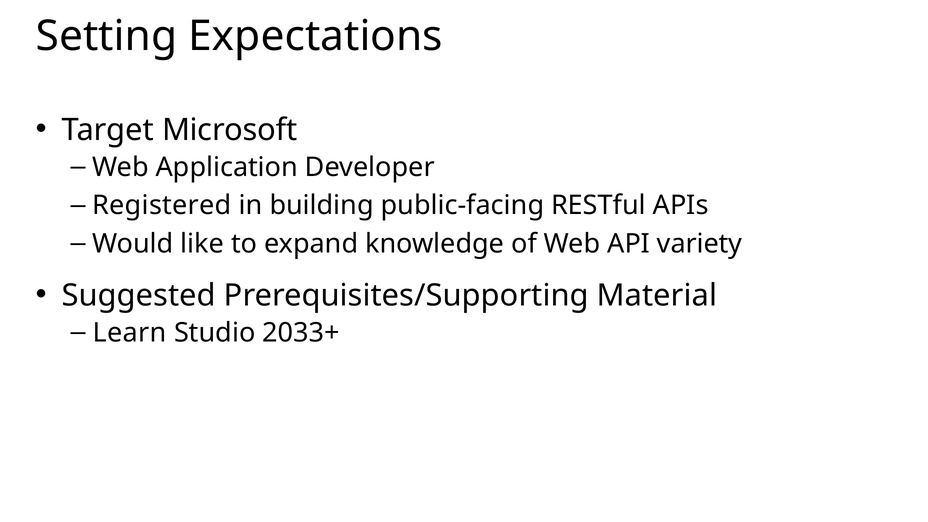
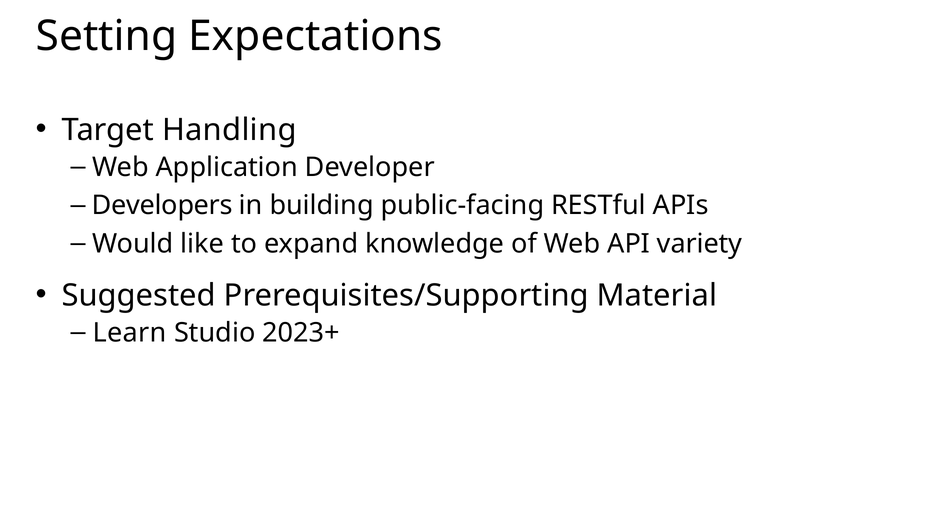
Microsoft: Microsoft -> Handling
Registered: Registered -> Developers
2033+: 2033+ -> 2023+
